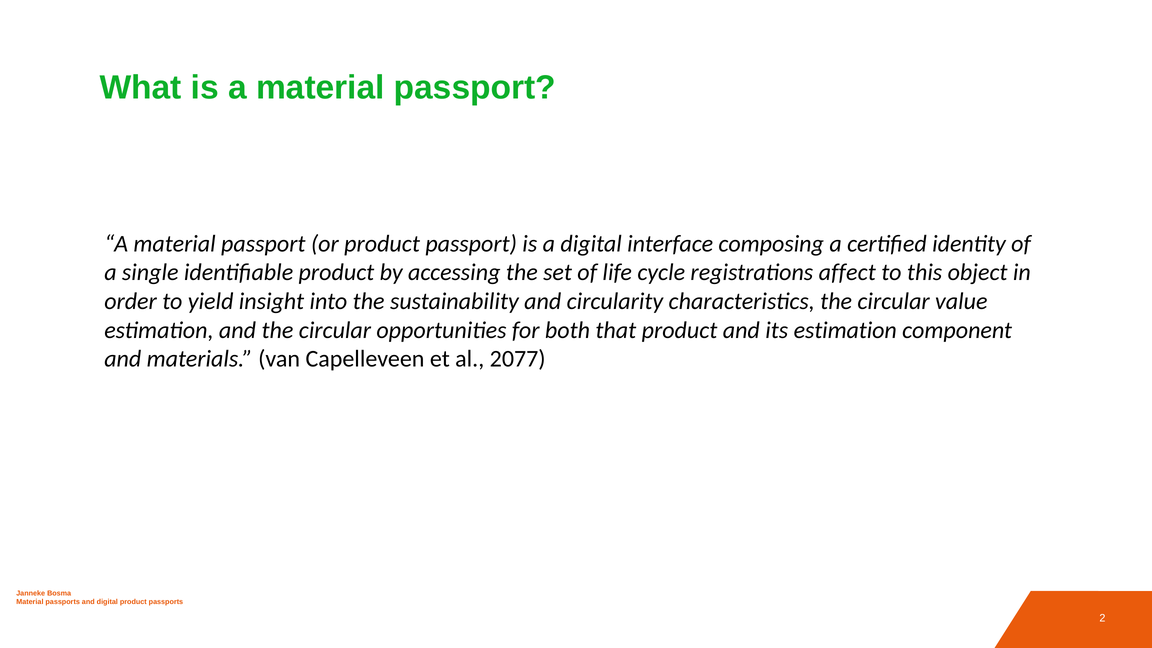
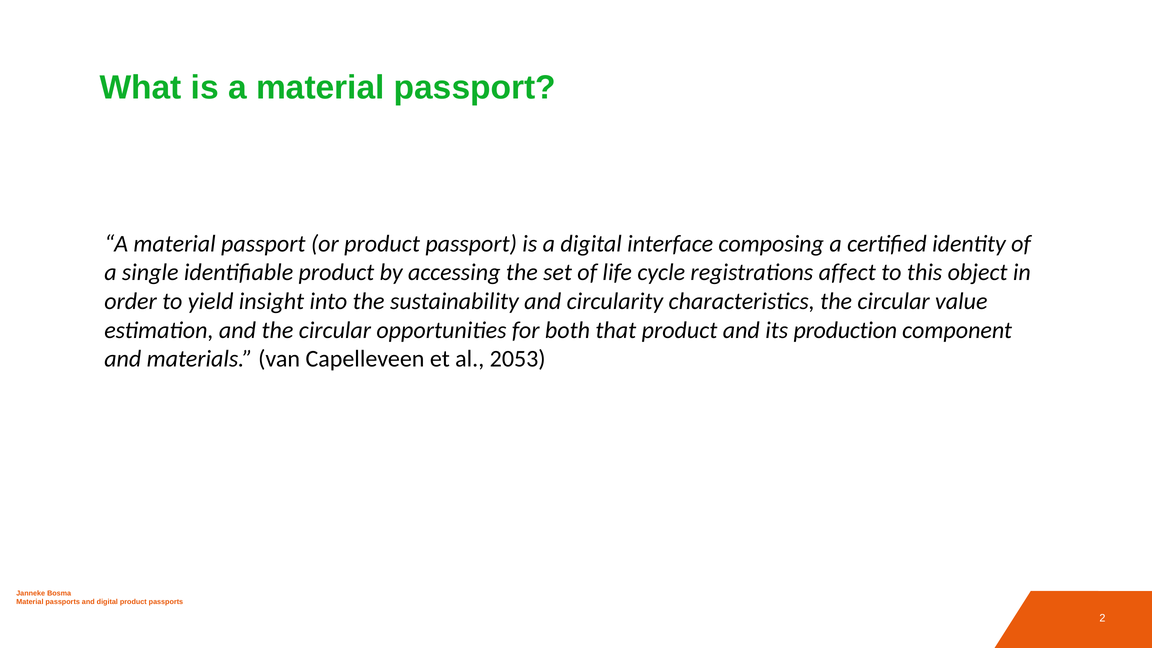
its estimation: estimation -> production
2077: 2077 -> 2053
